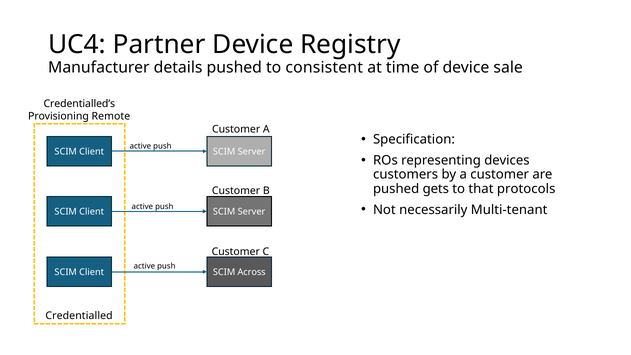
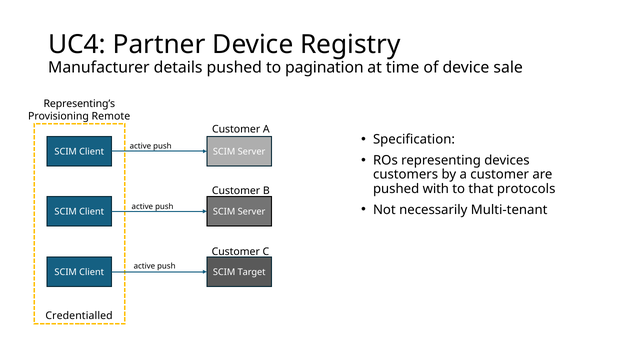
consistent: consistent -> pagination
Credentialled’s: Credentialled’s -> Representing’s
gets: gets -> with
Across: Across -> Target
